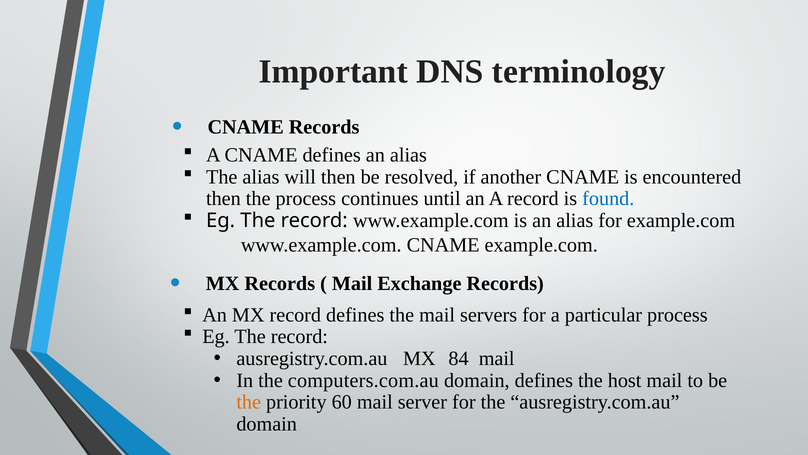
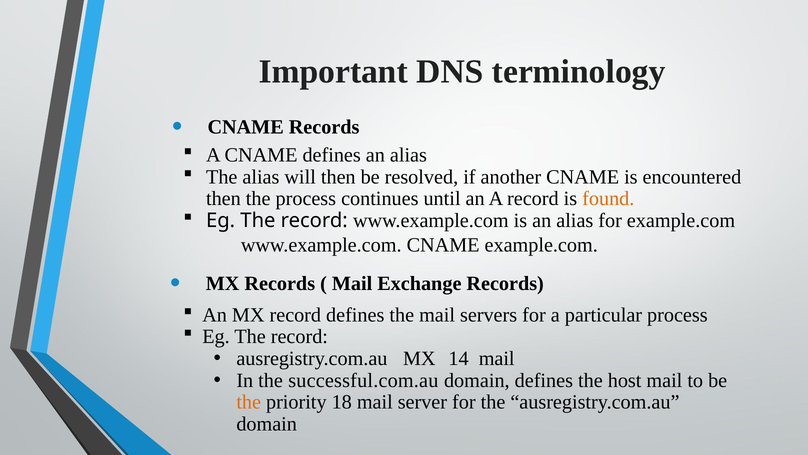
found colour: blue -> orange
84: 84 -> 14
computers.com.au: computers.com.au -> successful.com.au
60: 60 -> 18
